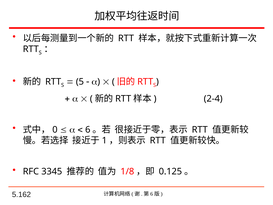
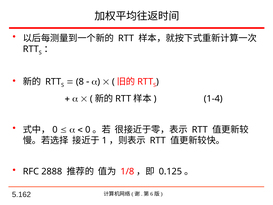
5: 5 -> 8
2-4: 2-4 -> 1-4
6 at (88, 129): 6 -> 0
3345: 3345 -> 2888
